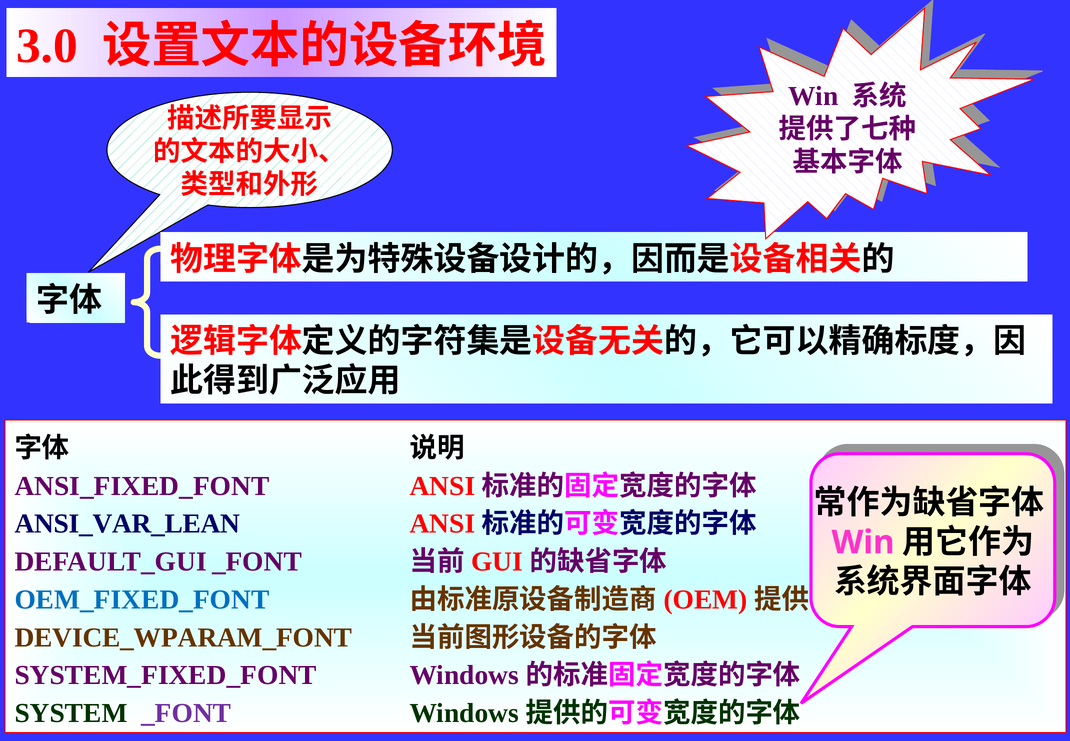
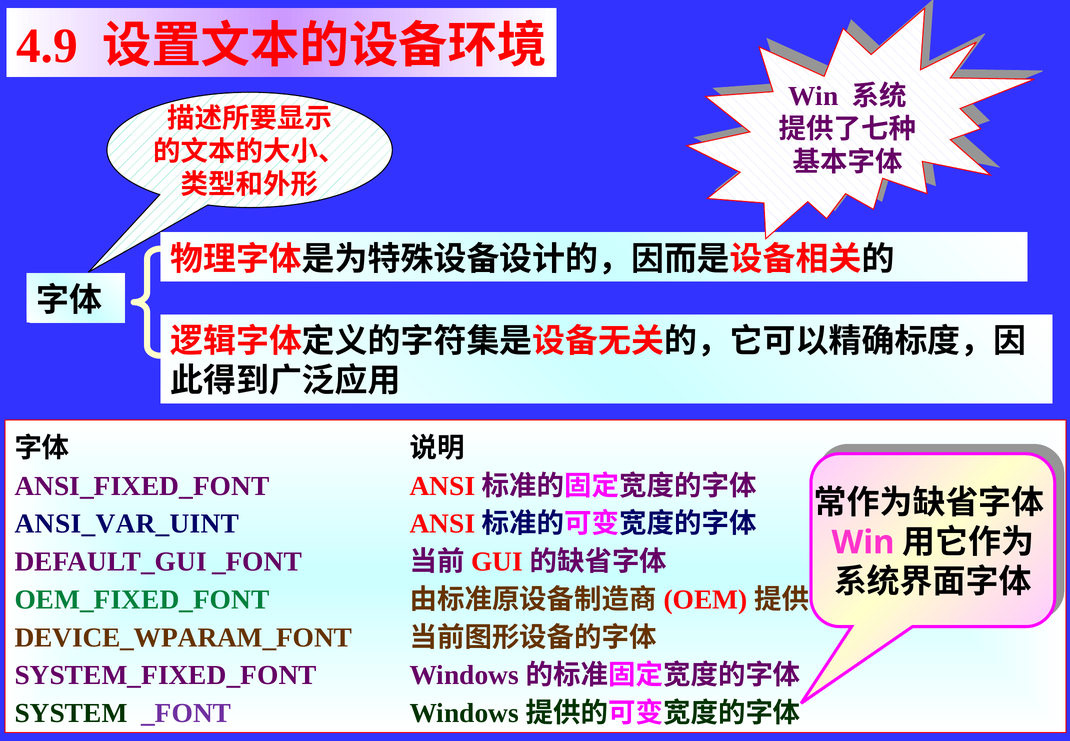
3.0: 3.0 -> 4.9
ANSI_VAR_LEAN: ANSI_VAR_LEAN -> ANSI_VAR_UINT
OEM_FIXED_FONT colour: blue -> green
